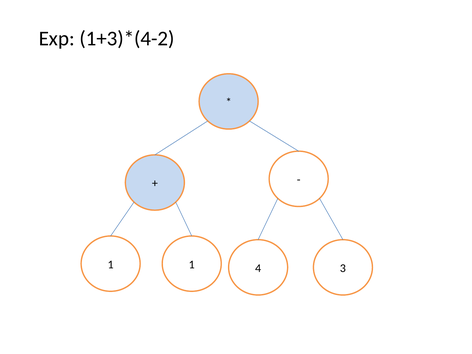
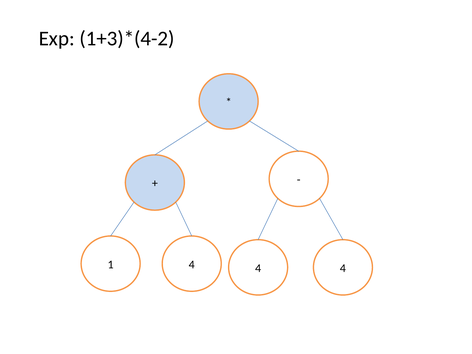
1 1: 1 -> 4
4 3: 3 -> 4
